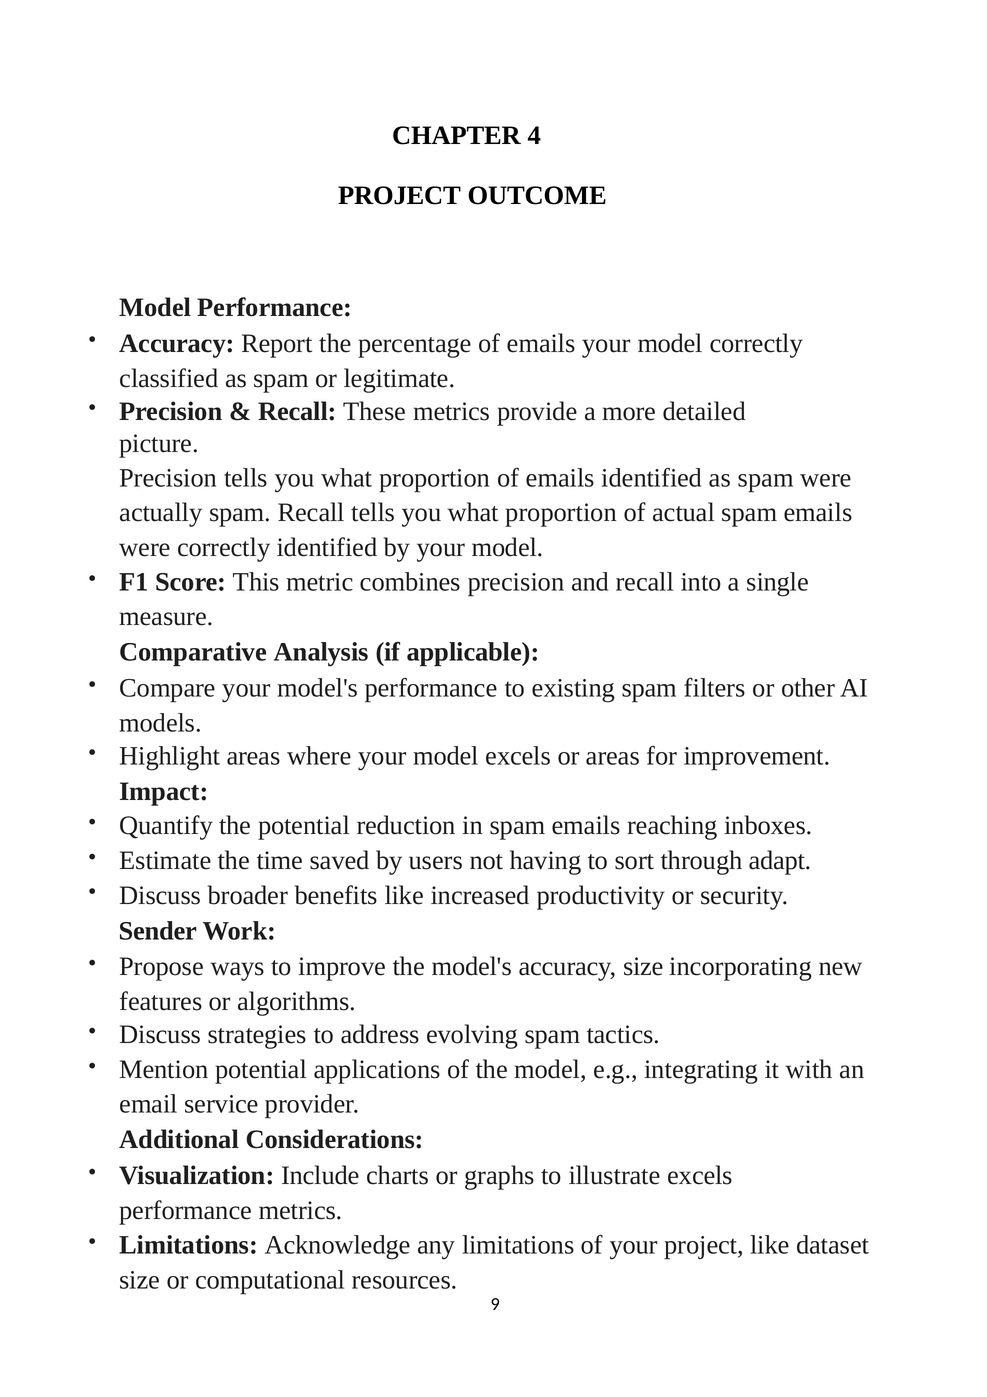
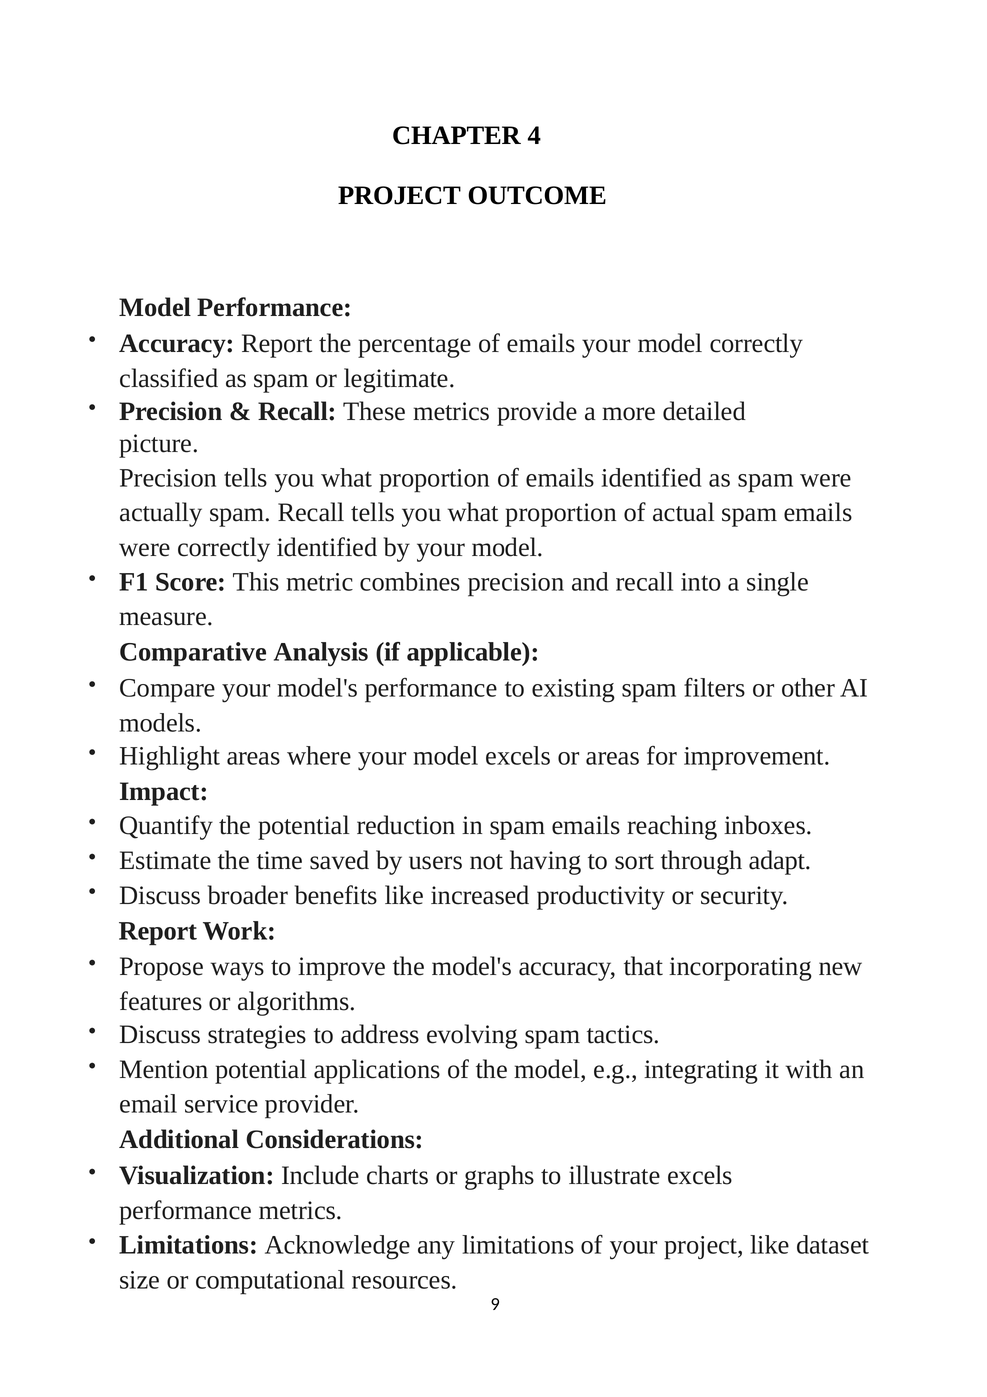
Sender at (158, 931): Sender -> Report
accuracy size: size -> that
